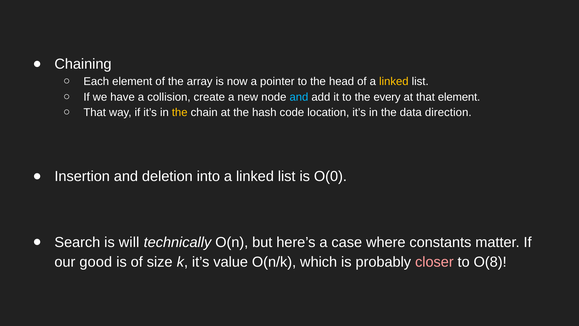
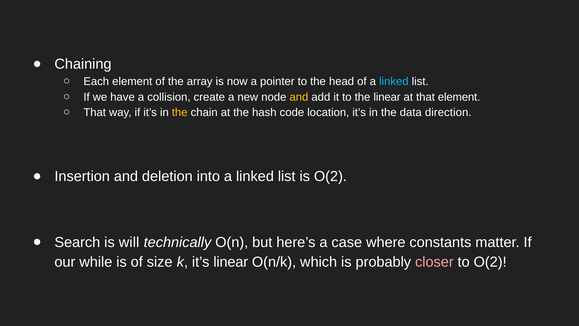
linked at (394, 81) colour: yellow -> light blue
and at (299, 97) colour: light blue -> yellow
the every: every -> linear
is O(0: O(0 -> O(2
good: good -> while
it’s value: value -> linear
to O(8: O(8 -> O(2
